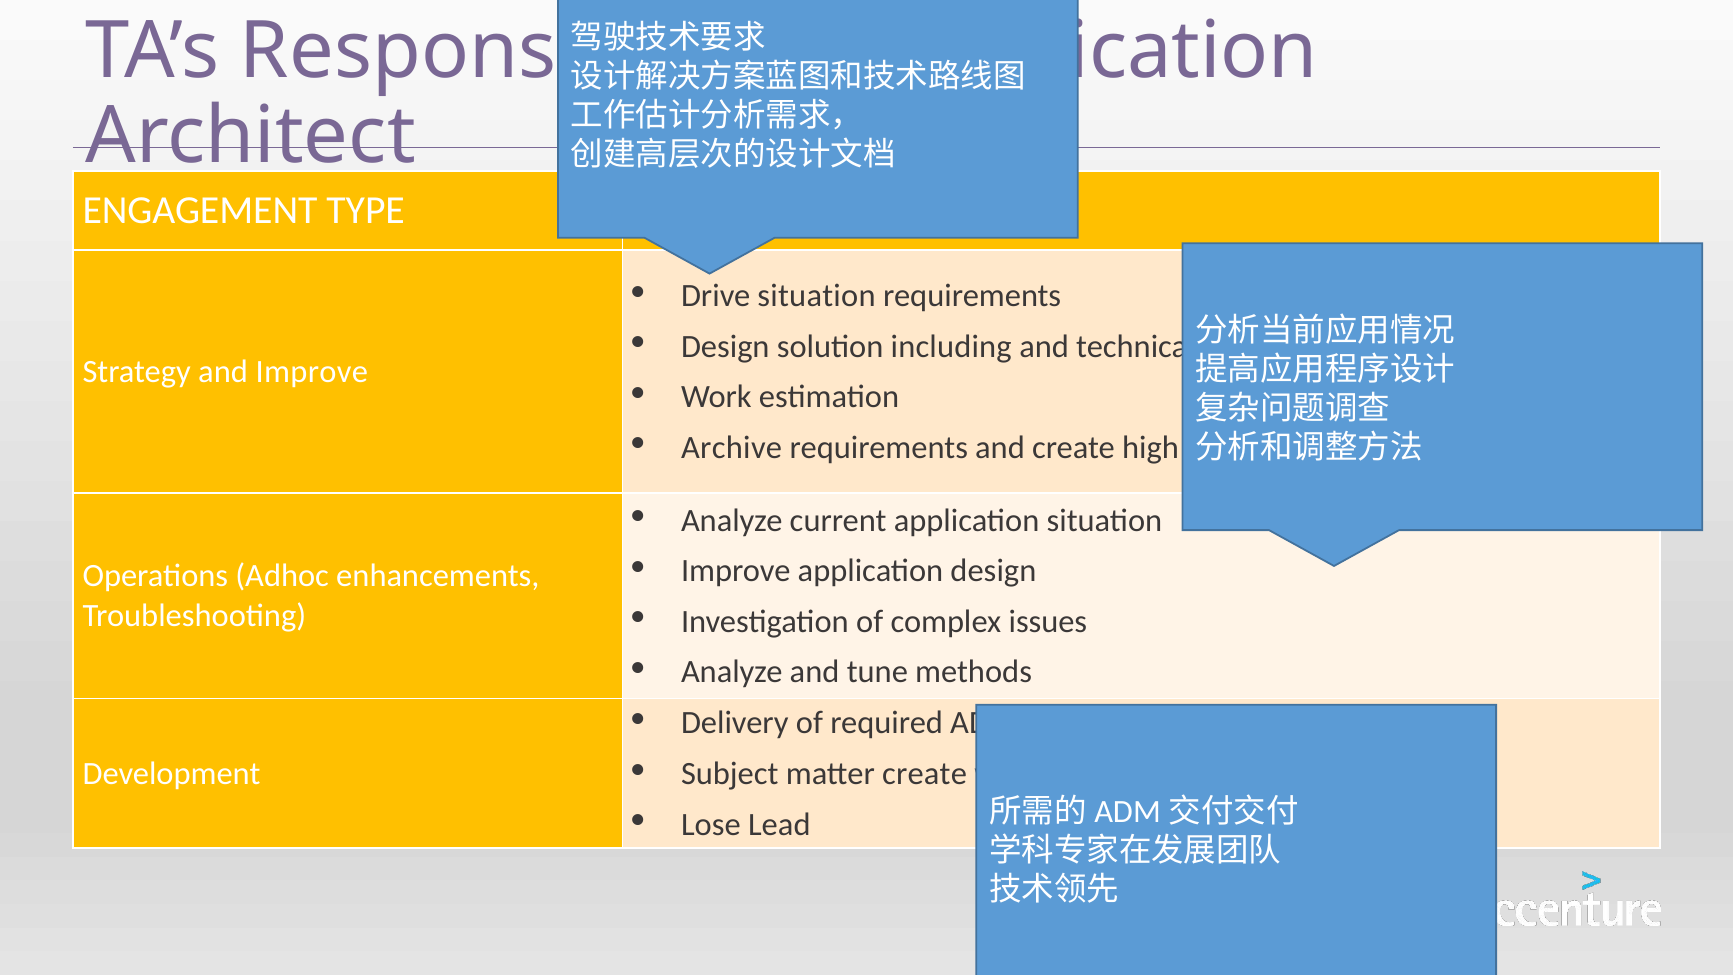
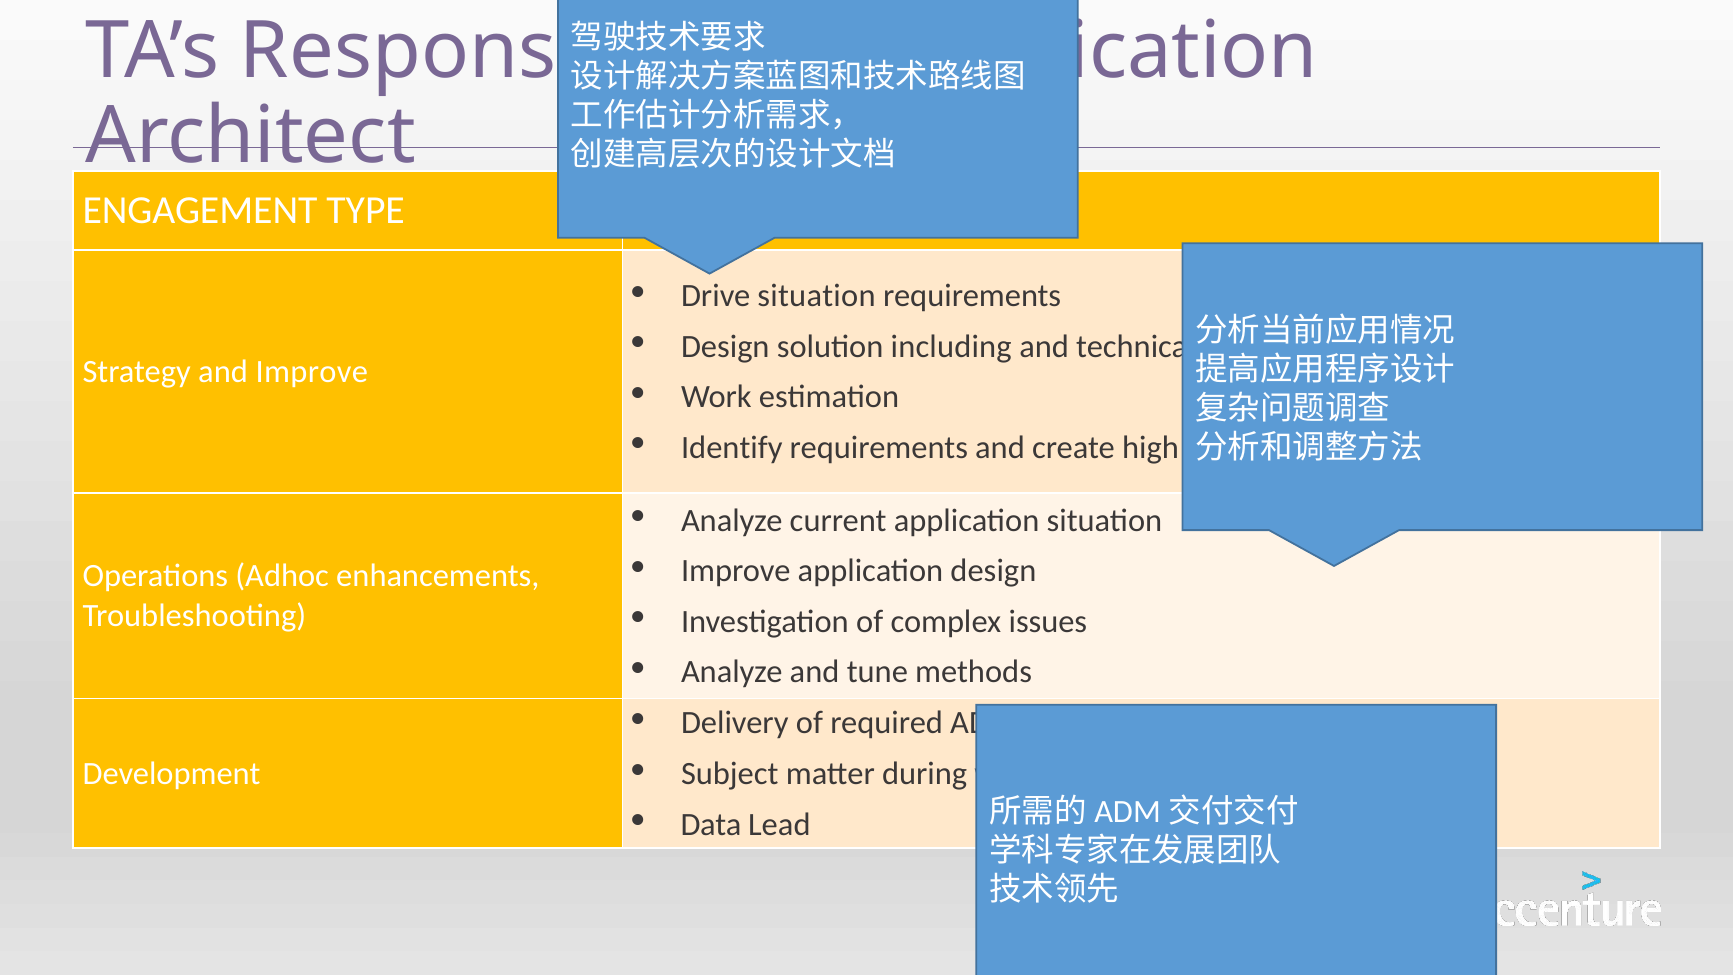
Archive: Archive -> Identify
matter create: create -> during
Lose: Lose -> Data
